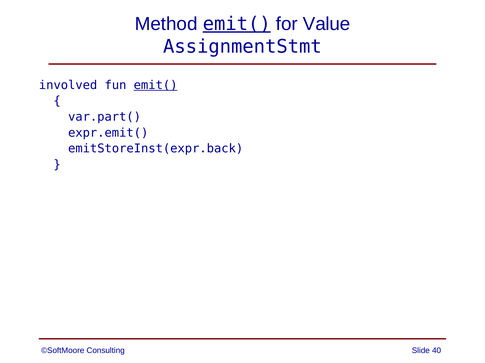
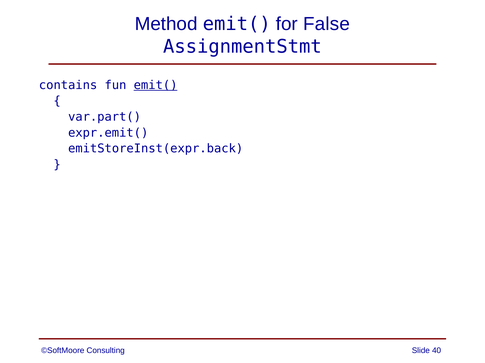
emit( at (237, 24) underline: present -> none
Value: Value -> False
involved: involved -> contains
